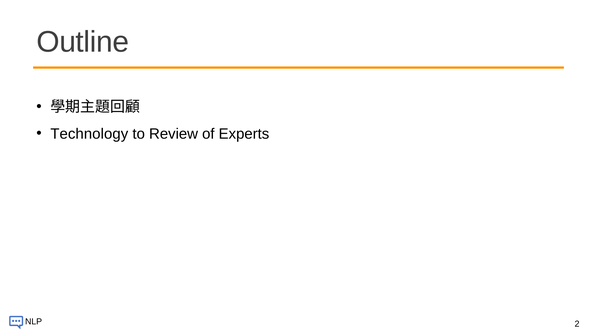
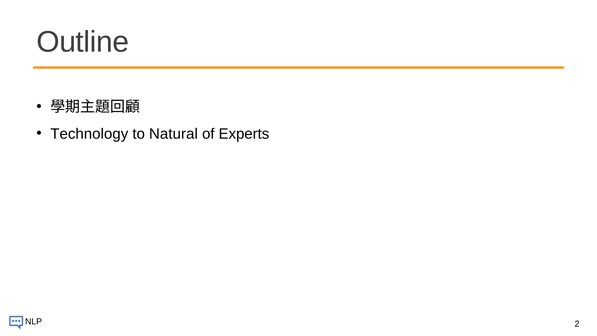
Review: Review -> Natural
